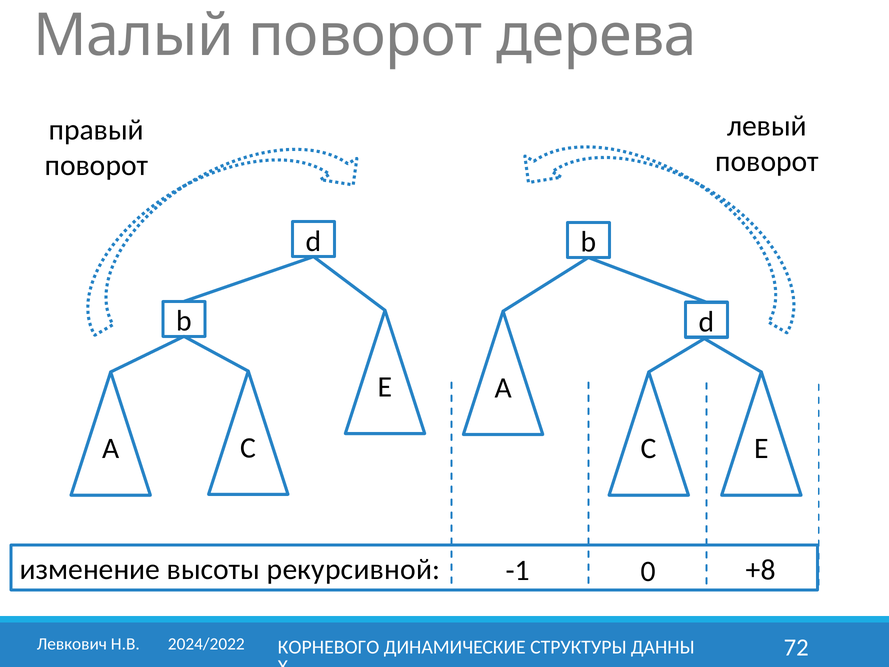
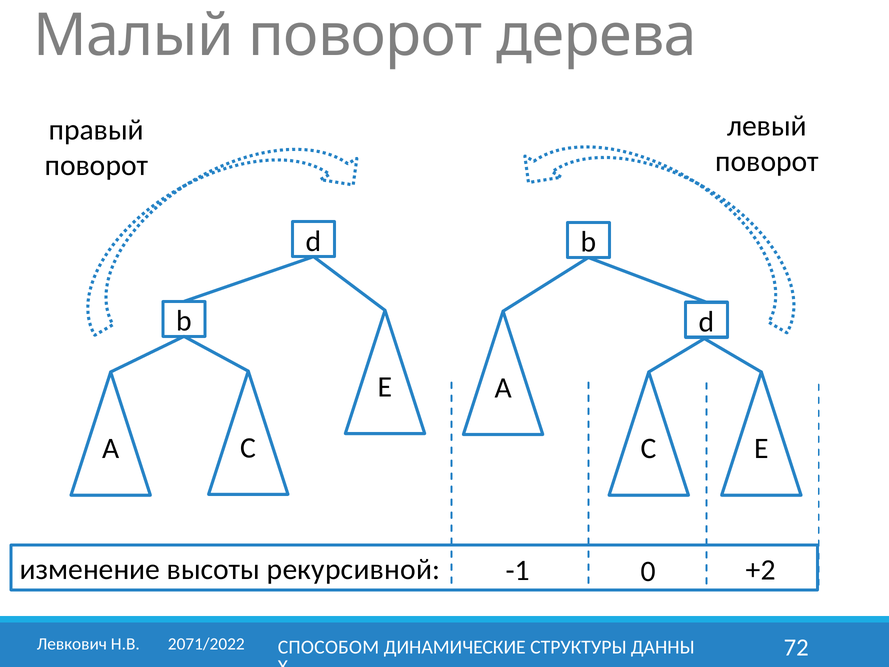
+8: +8 -> +2
2024/2022: 2024/2022 -> 2071/2022
КОРНЕВОГО: КОРНЕВОГО -> СПОСОБОМ
